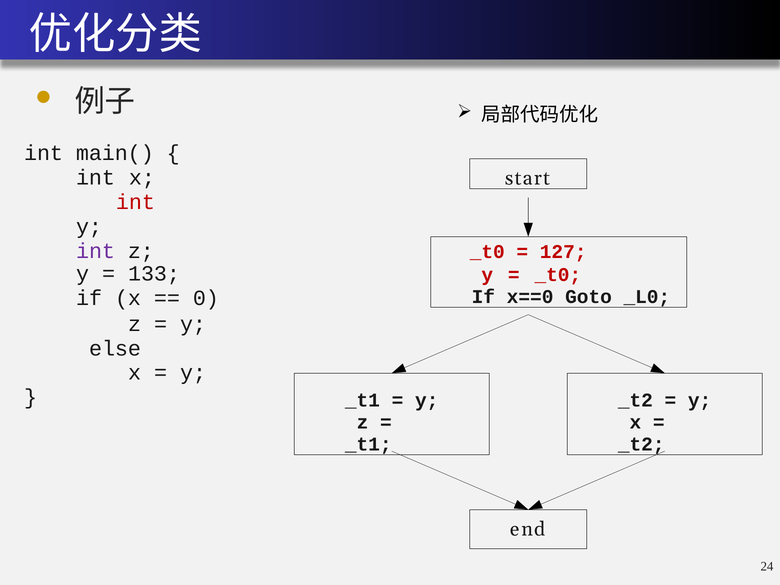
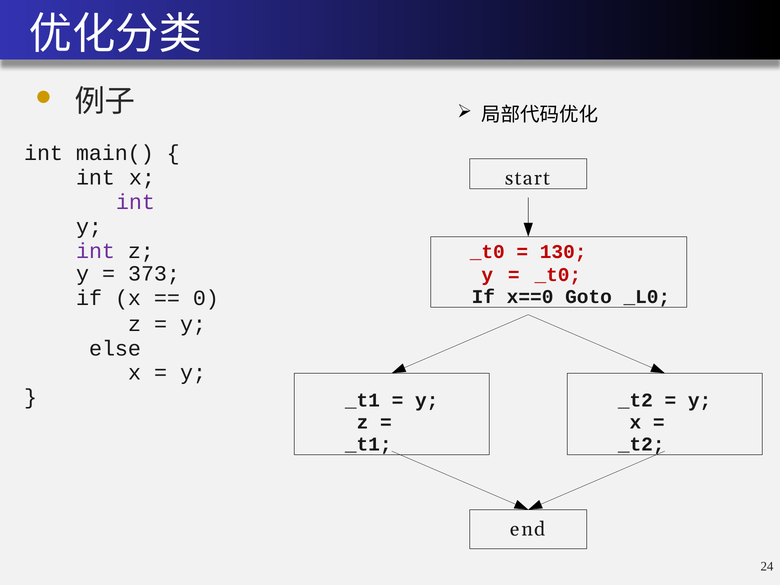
int at (135, 202) colour: red -> purple
127: 127 -> 130
133: 133 -> 373
